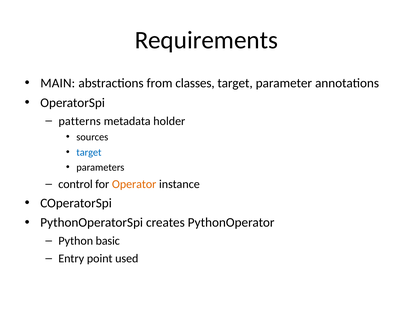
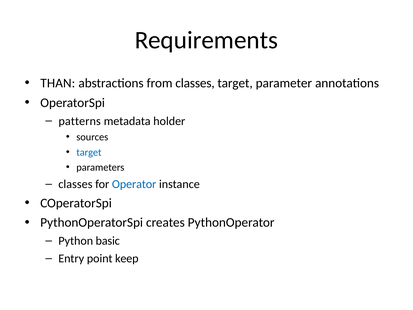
MAIN: MAIN -> THAN
control at (75, 184): control -> classes
Operator colour: orange -> blue
used: used -> keep
